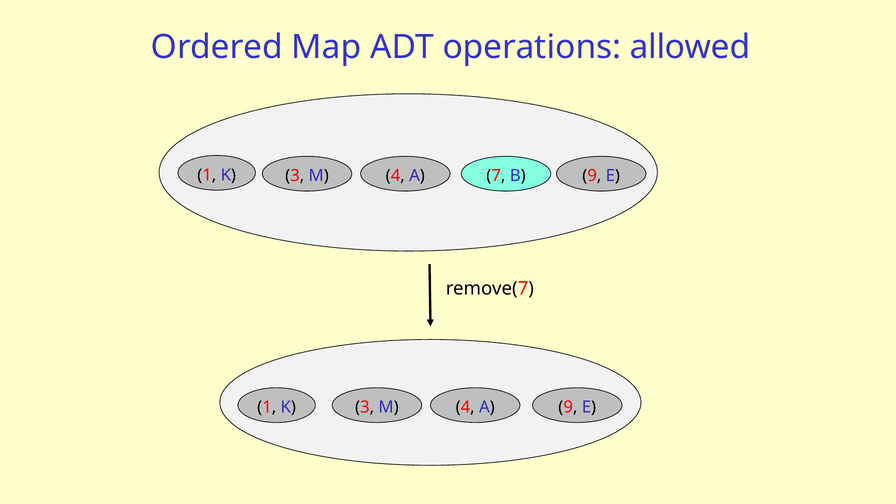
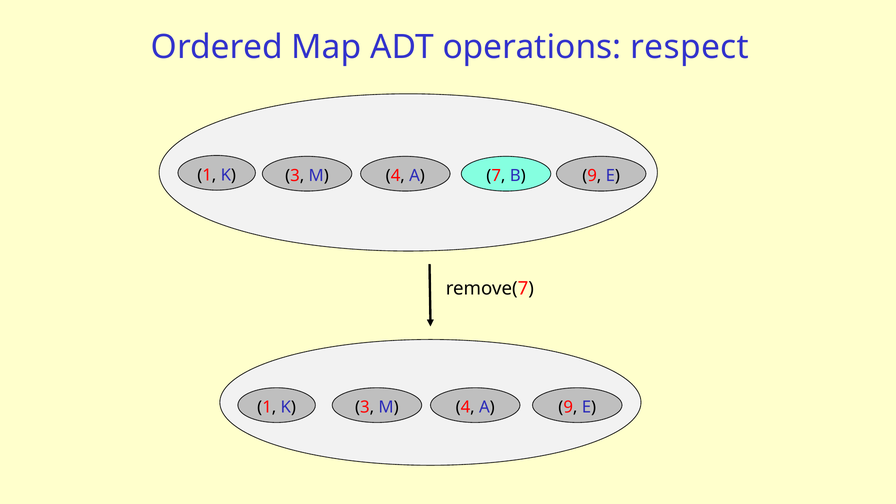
allowed: allowed -> respect
